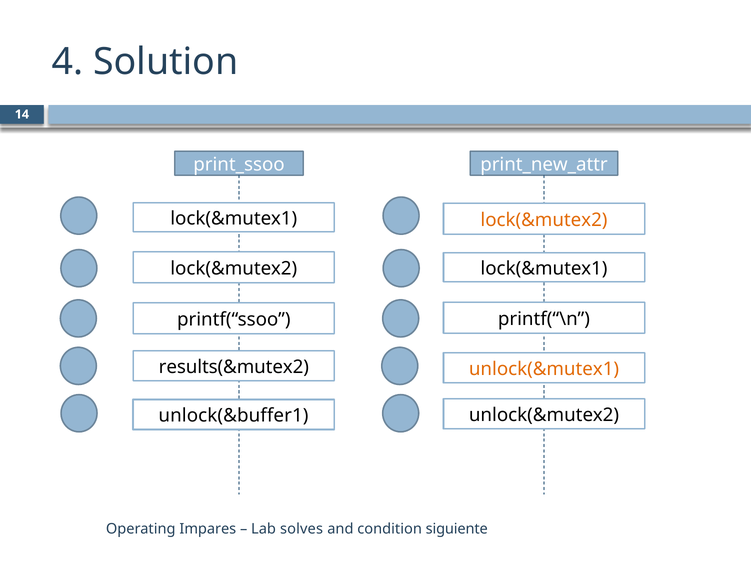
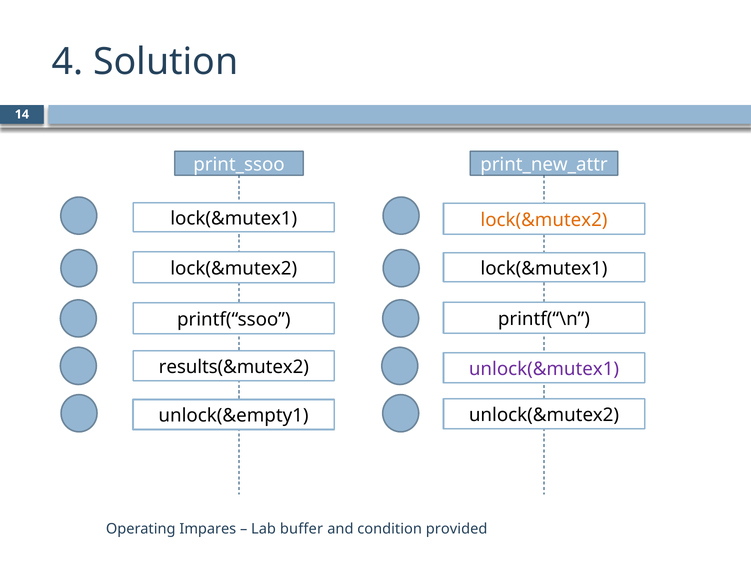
unlock(&mutex1 colour: orange -> purple
unlock(&buffer1: unlock(&buffer1 -> unlock(&empty1
solves: solves -> buffer
siguiente: siguiente -> provided
